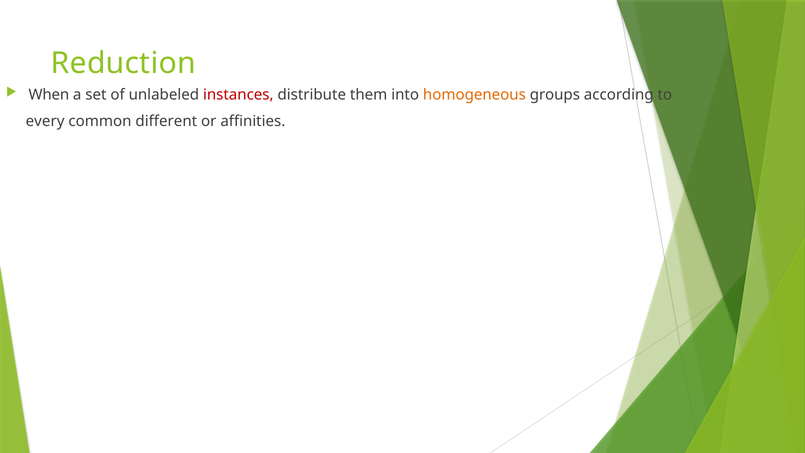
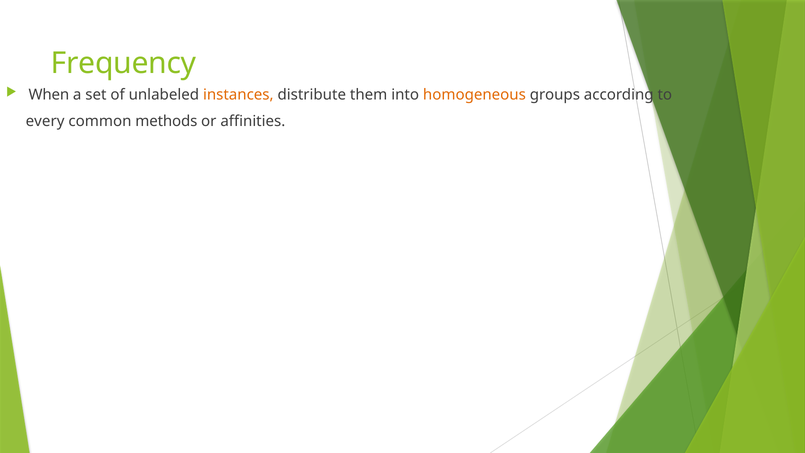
Reduction: Reduction -> Frequency
instances colour: red -> orange
different: different -> methods
